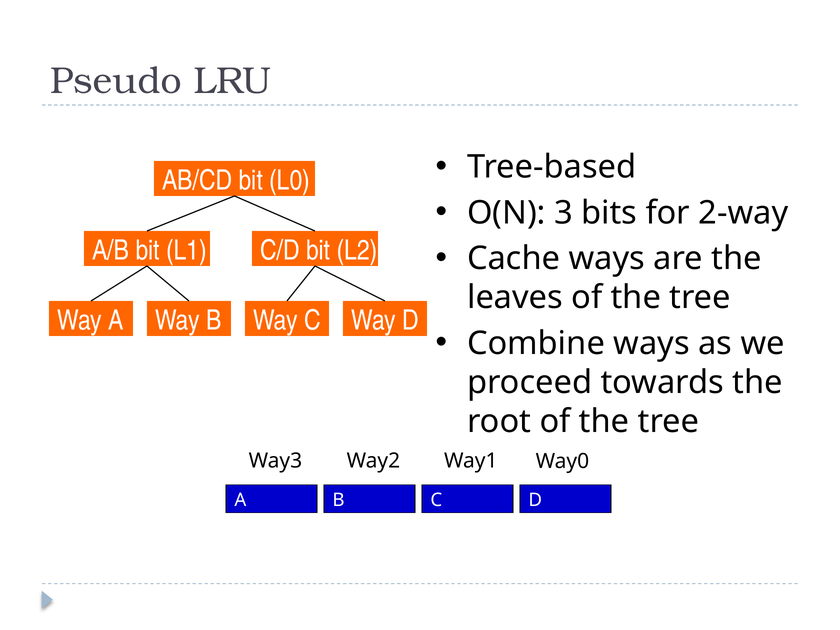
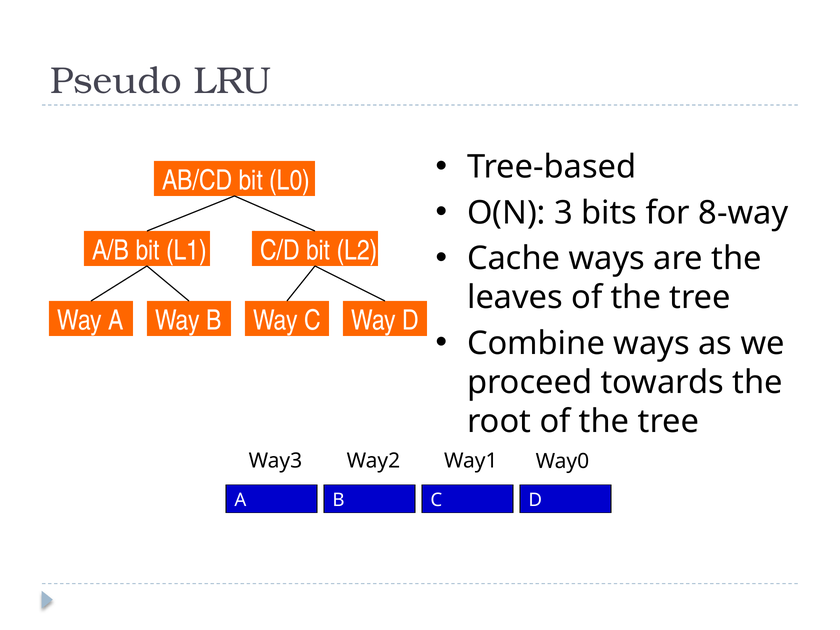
2-way: 2-way -> 8-way
